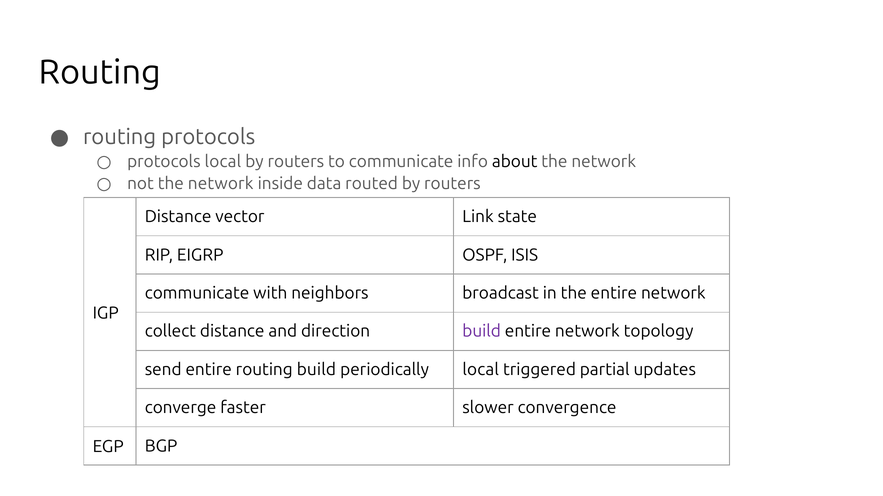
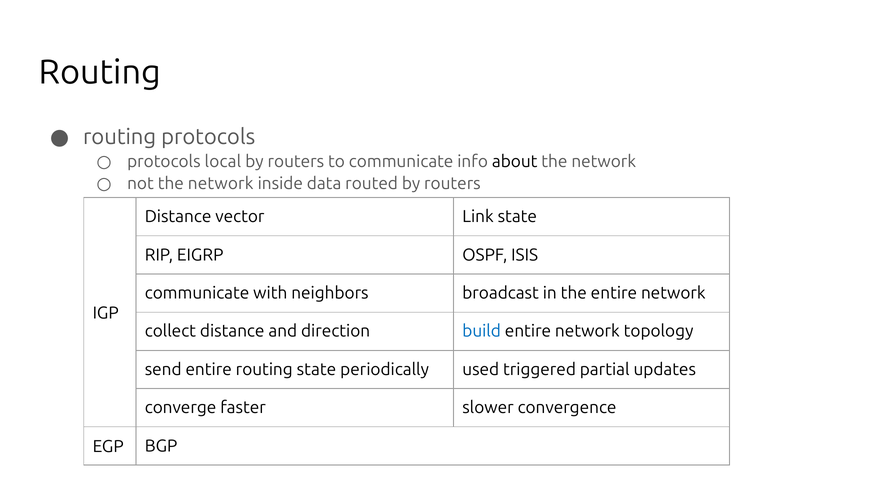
build at (482, 332) colour: purple -> blue
routing build: build -> state
periodically local: local -> used
